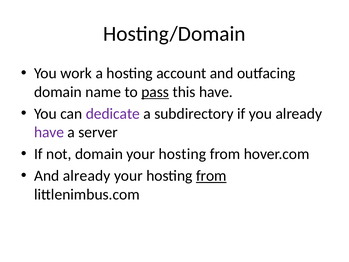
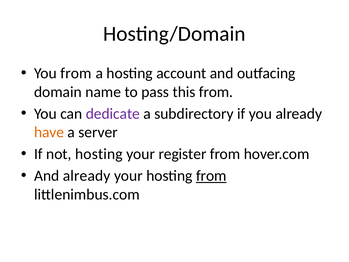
You work: work -> from
pass underline: present -> none
this have: have -> from
have at (49, 132) colour: purple -> orange
not domain: domain -> hosting
hosting at (182, 154): hosting -> register
